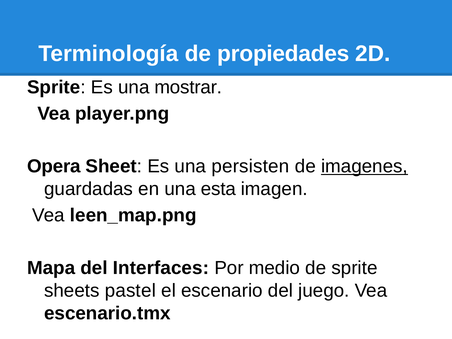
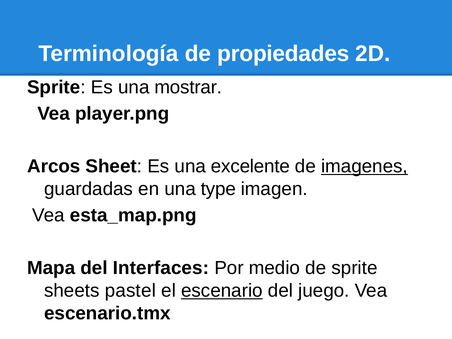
Opera: Opera -> Arcos
persisten: persisten -> excelente
esta: esta -> type
leen_map.png: leen_map.png -> esta_map.png
escenario underline: none -> present
